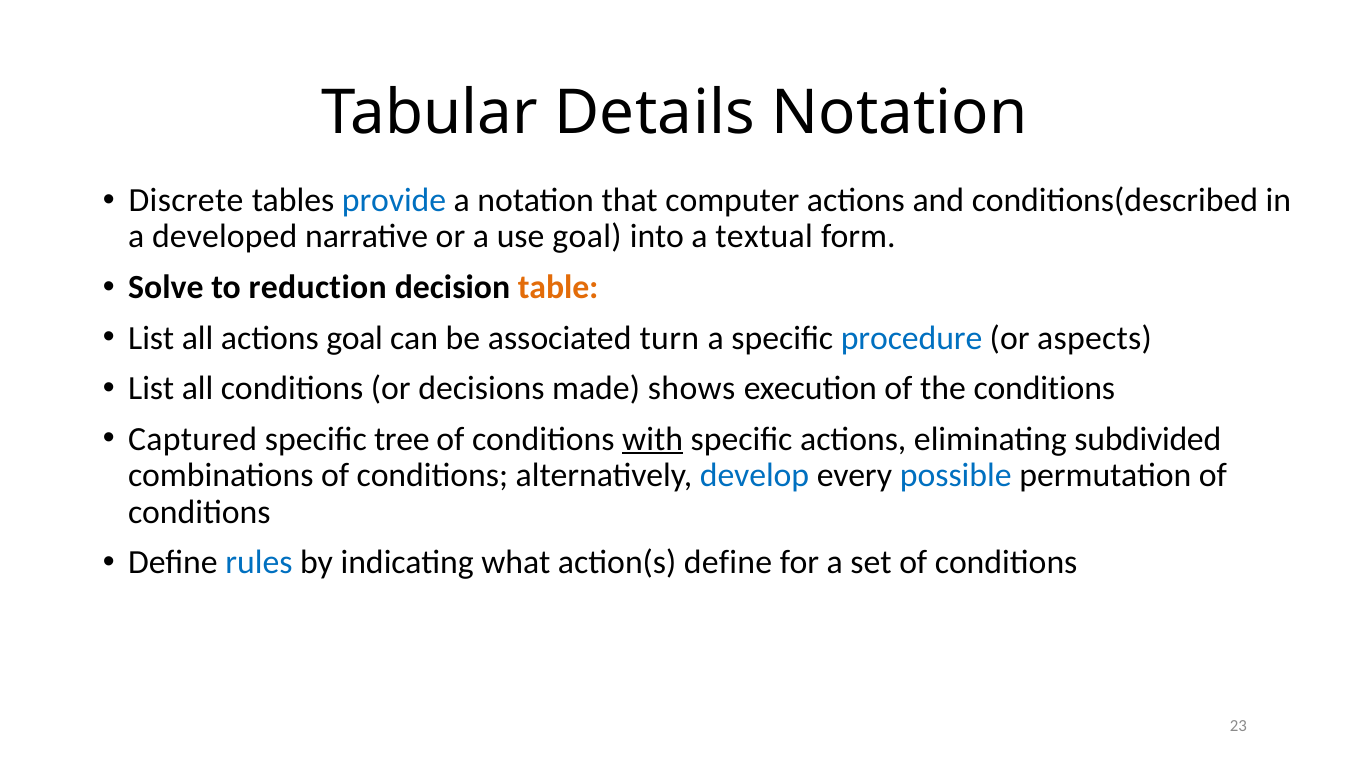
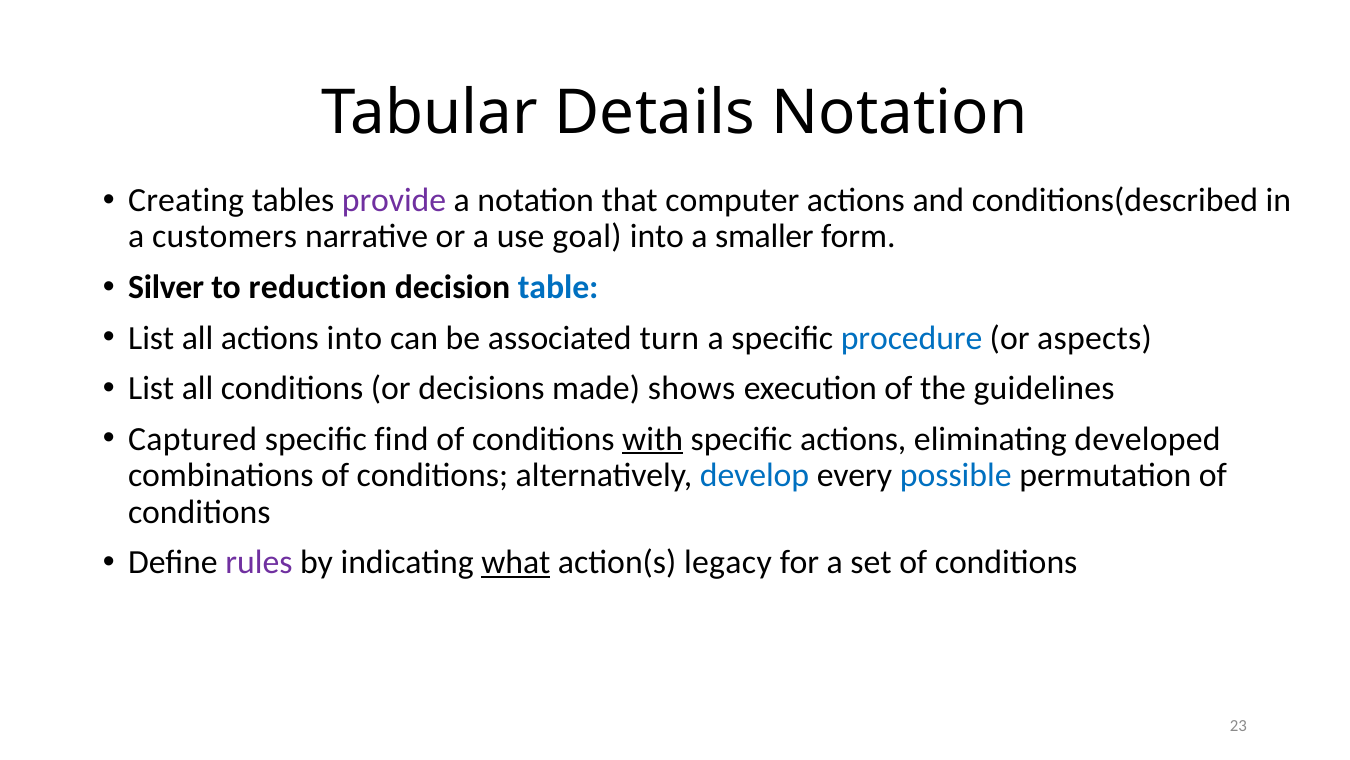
Discrete: Discrete -> Creating
provide colour: blue -> purple
developed: developed -> customers
textual: textual -> smaller
Solve: Solve -> Silver
table colour: orange -> blue
actions goal: goal -> into
the conditions: conditions -> guidelines
tree: tree -> find
subdivided: subdivided -> developed
rules colour: blue -> purple
what underline: none -> present
action(s define: define -> legacy
